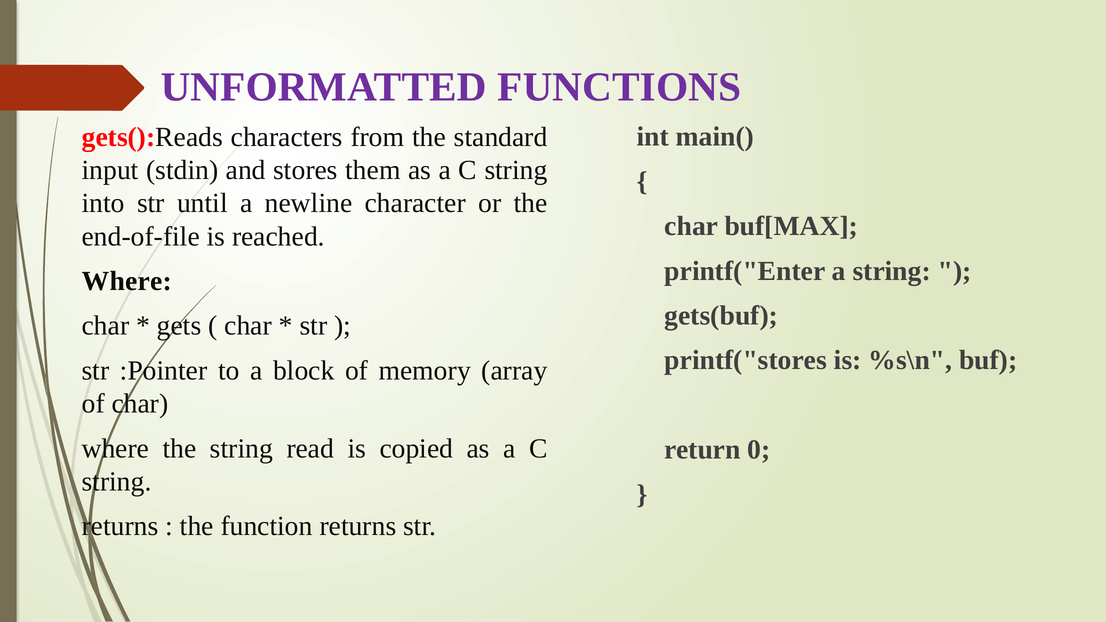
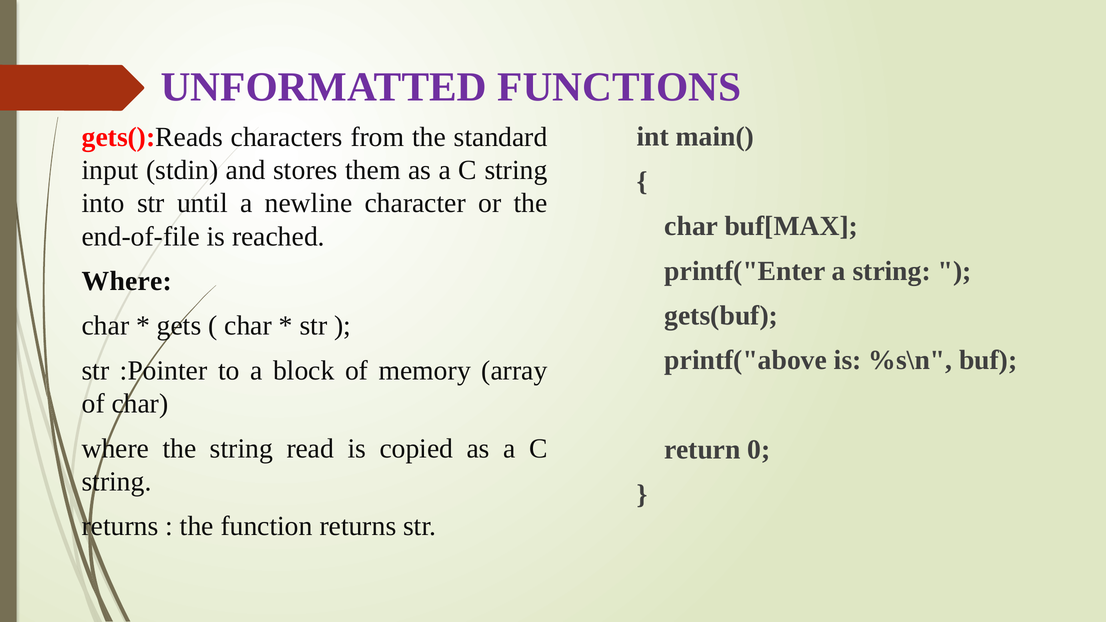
printf("stores: printf("stores -> printf("above
